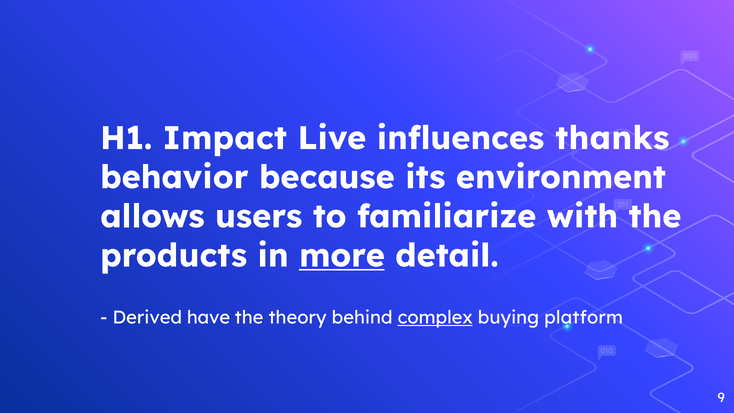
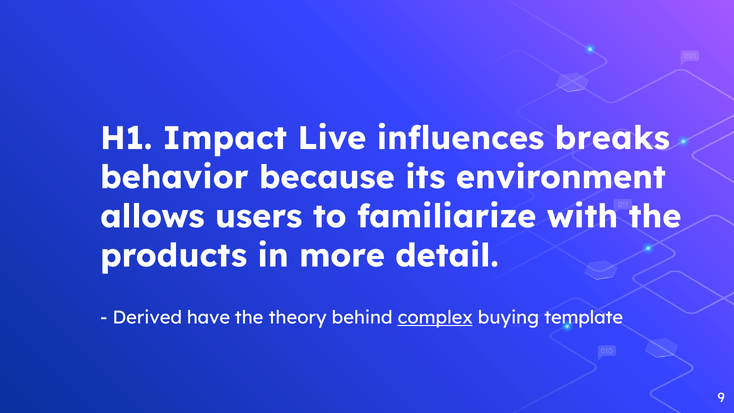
thanks: thanks -> breaks
more underline: present -> none
platform: platform -> template
